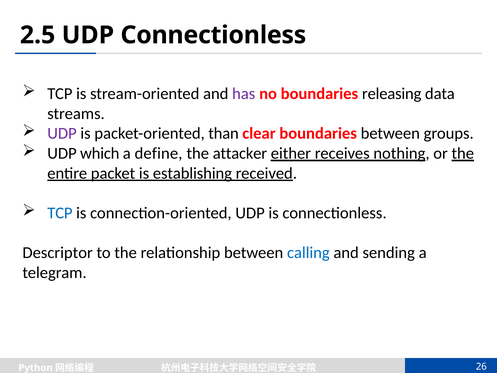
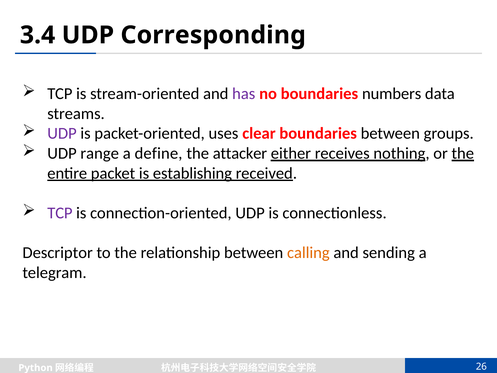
2.5: 2.5 -> 3.4
UDP Connectionless: Connectionless -> Corresponding
releasing: releasing -> numbers
than: than -> uses
which: which -> range
TCP at (60, 213) colour: blue -> purple
calling colour: blue -> orange
